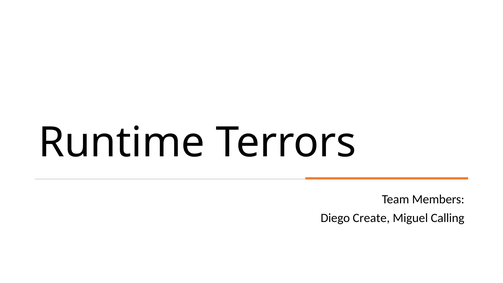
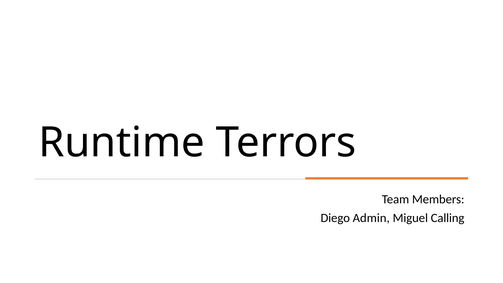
Create: Create -> Admin
